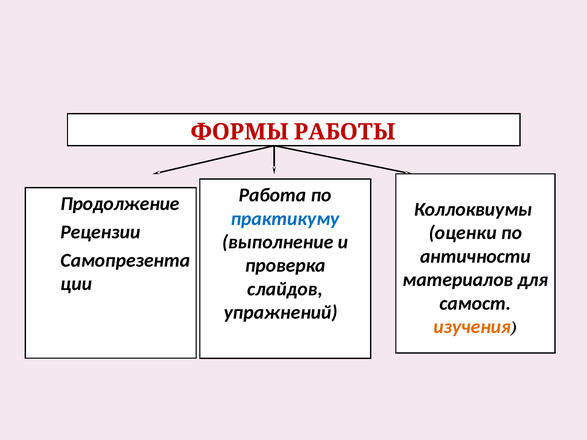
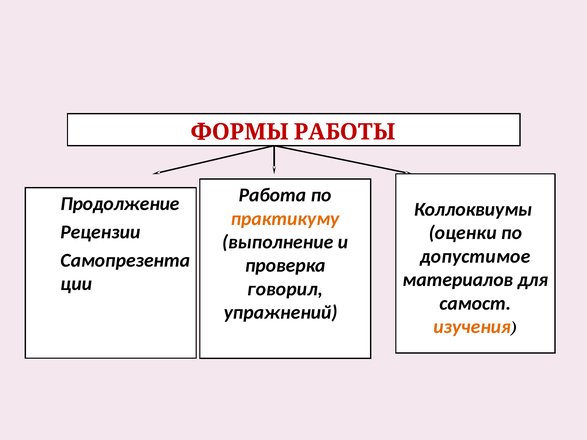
практикуму colour: blue -> orange
античности: античности -> допустимое
слайдов: слайдов -> говорил
